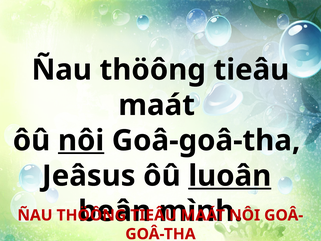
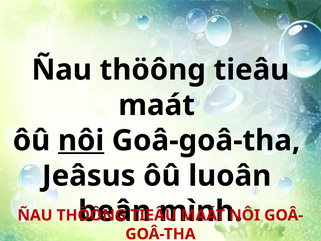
luoân underline: present -> none
